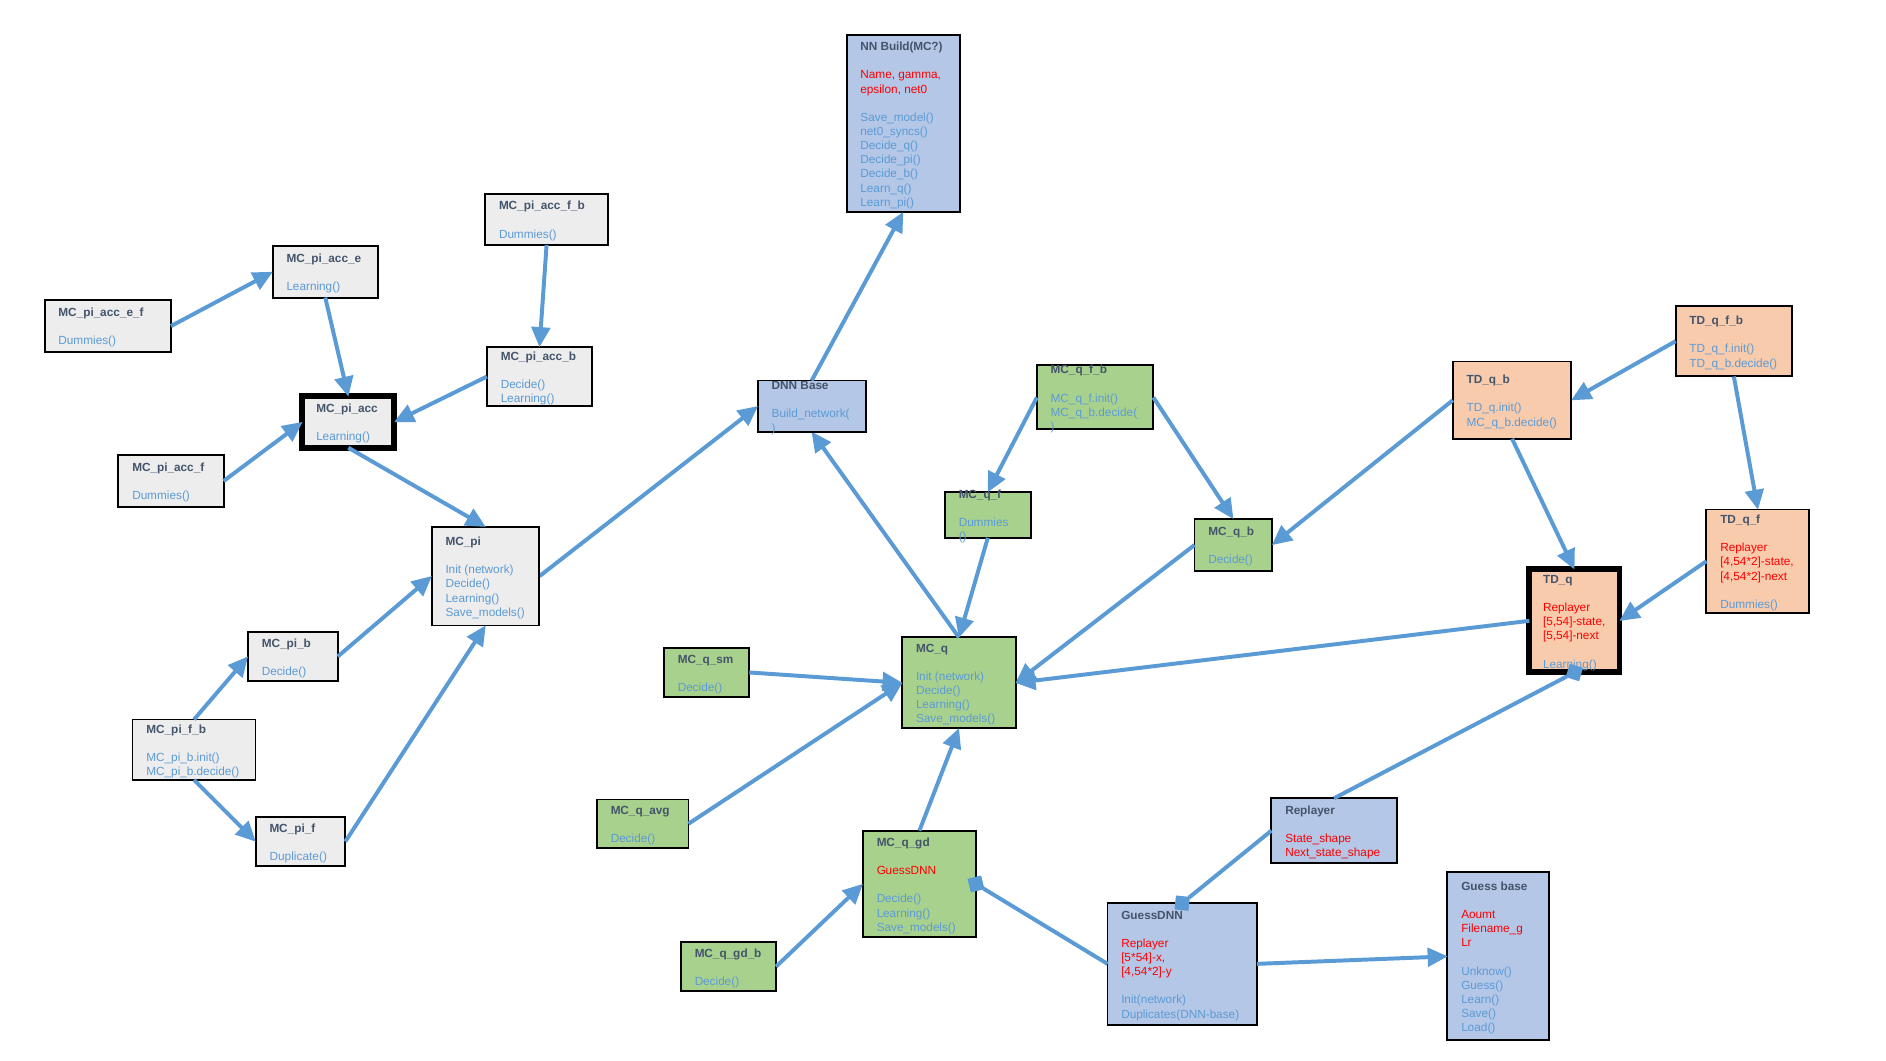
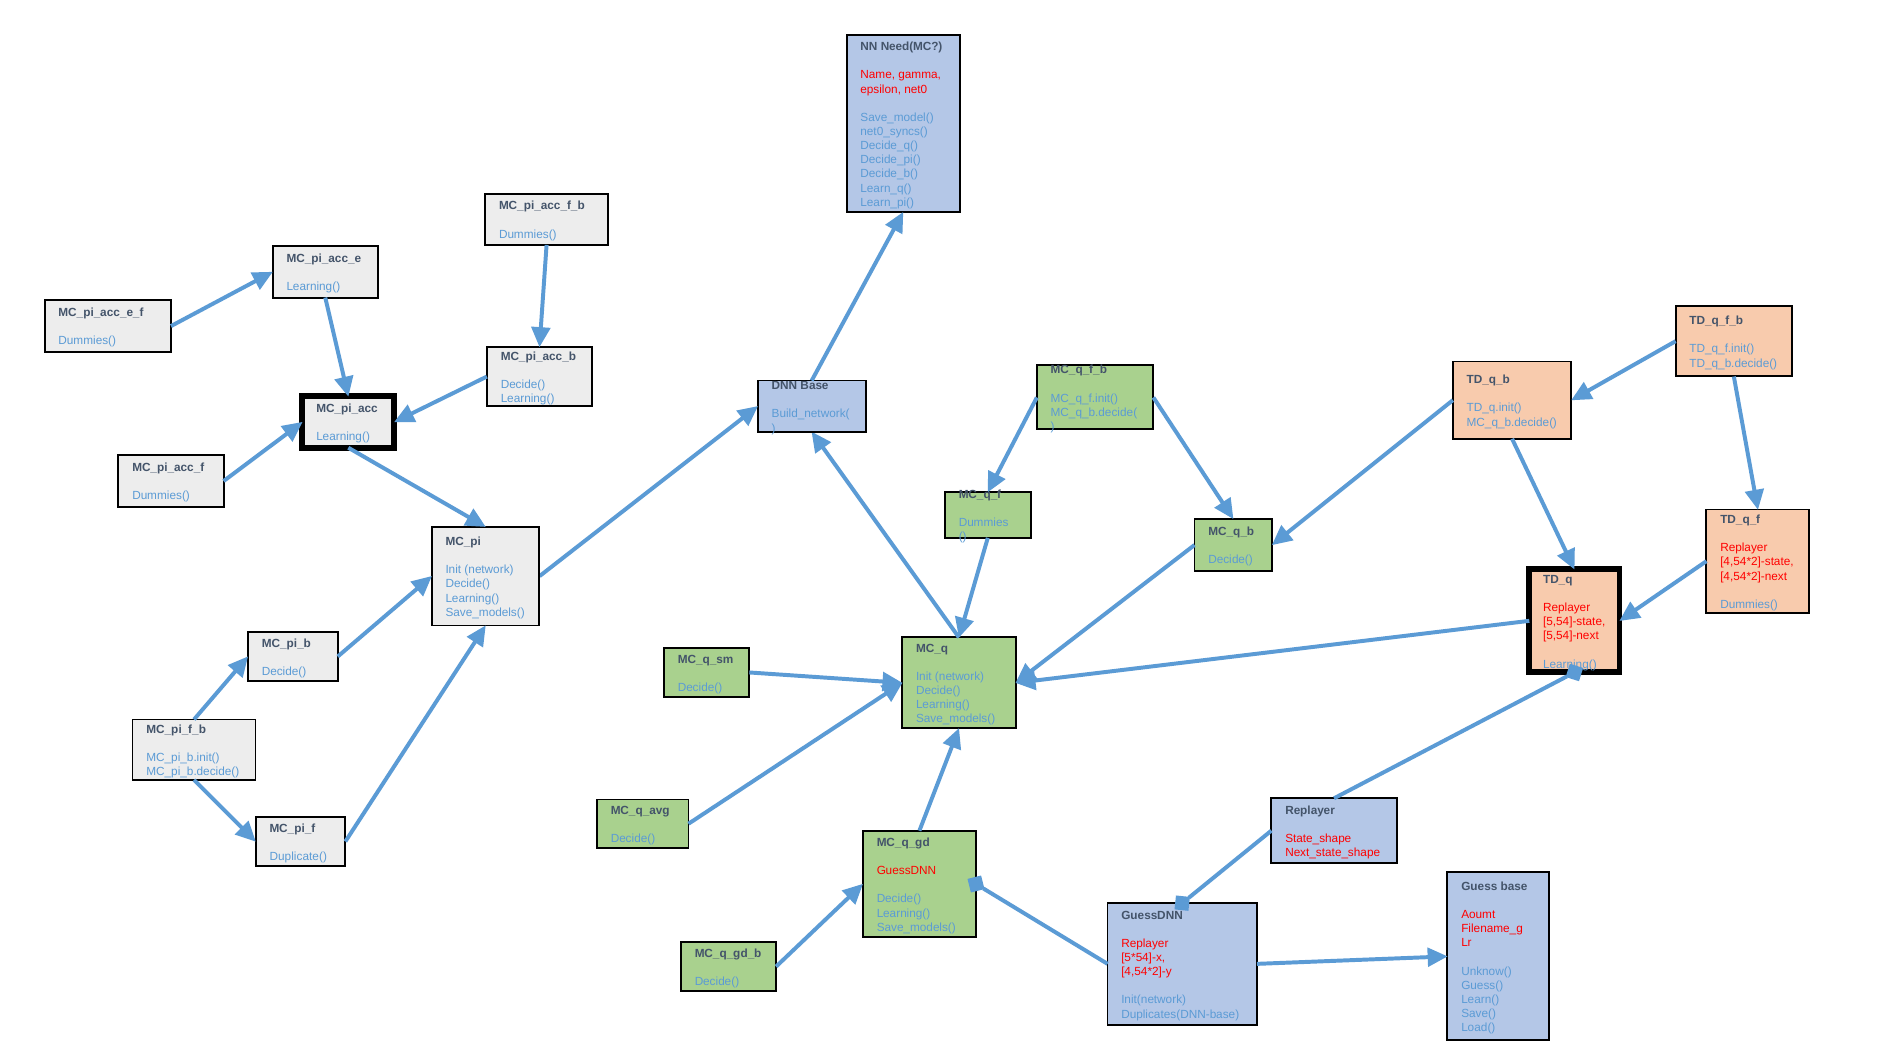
Build(MC: Build(MC -> Need(MC
